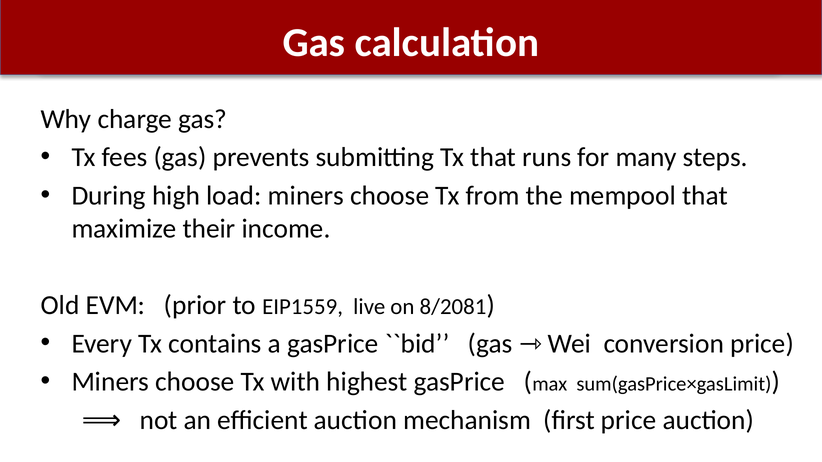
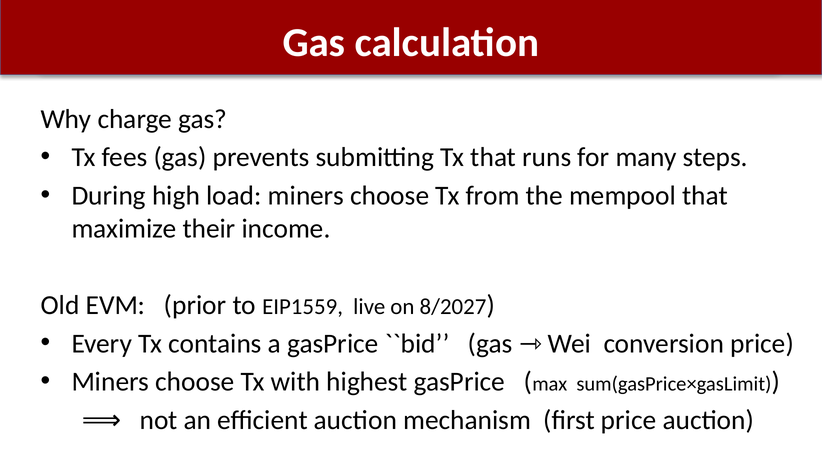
8/2081: 8/2081 -> 8/2027
